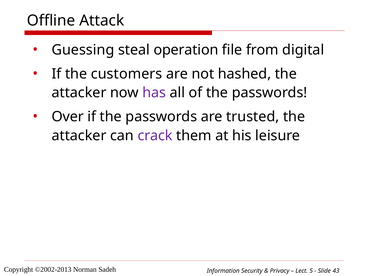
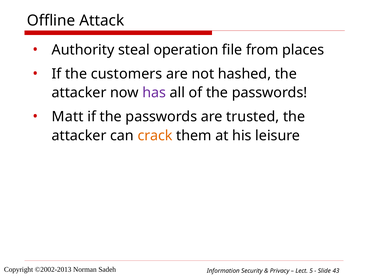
Guessing: Guessing -> Authority
digital: digital -> places
Over: Over -> Matt
crack colour: purple -> orange
